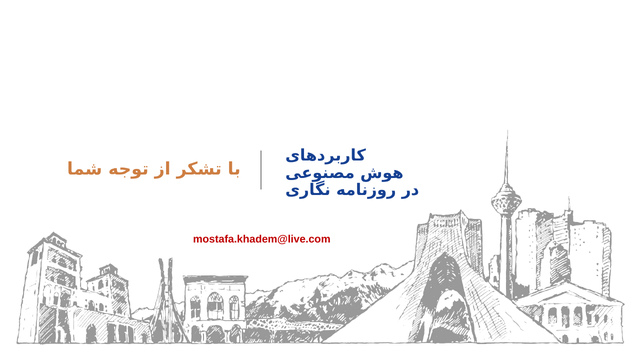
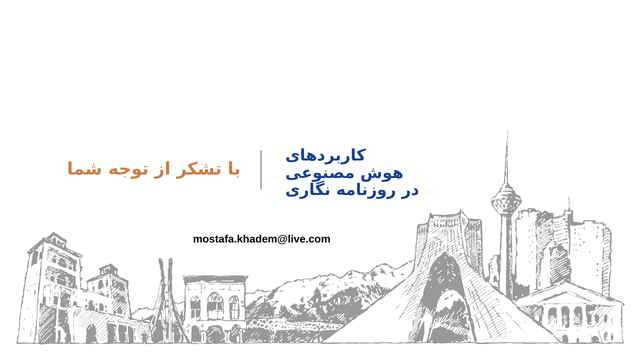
mostafa.khadem@live.com colour: red -> black
